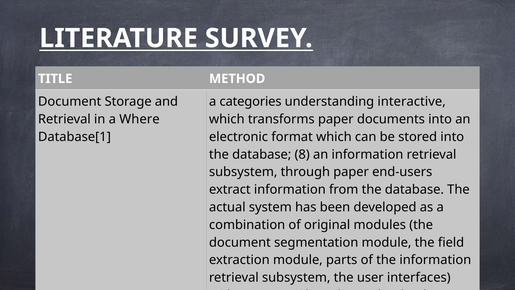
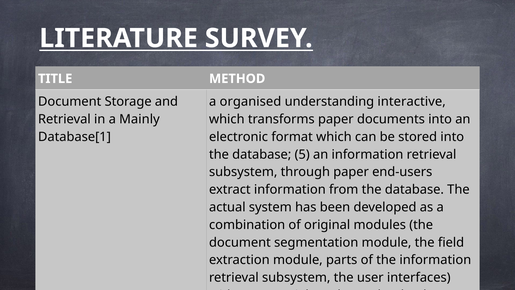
categories: categories -> organised
Where: Where -> Mainly
8: 8 -> 5
